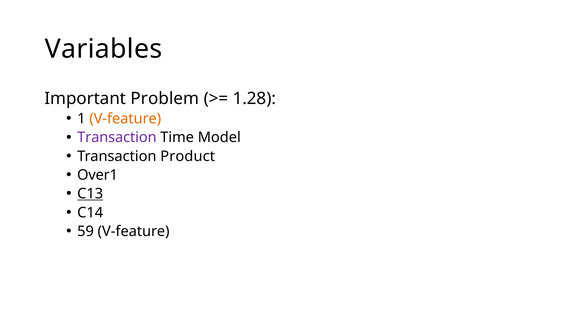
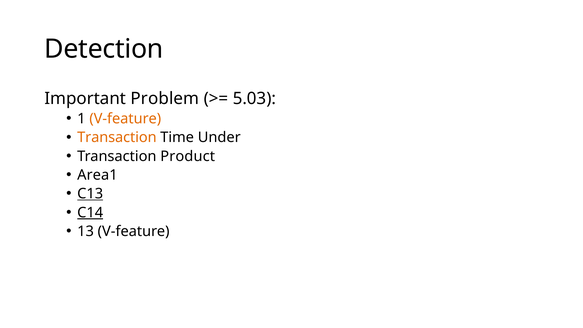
Variables: Variables -> Detection
1.28: 1.28 -> 5.03
Transaction at (117, 137) colour: purple -> orange
Model: Model -> Under
Over1: Over1 -> Area1
C14 underline: none -> present
59: 59 -> 13
